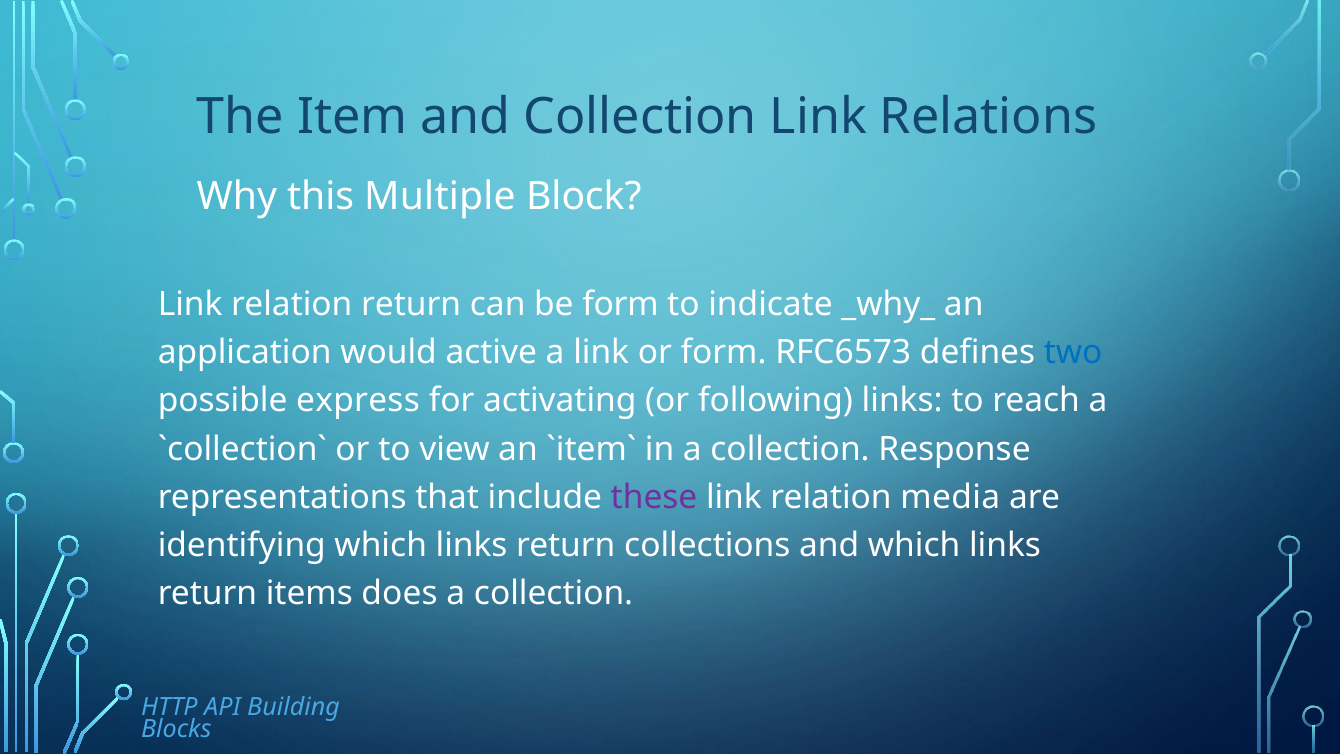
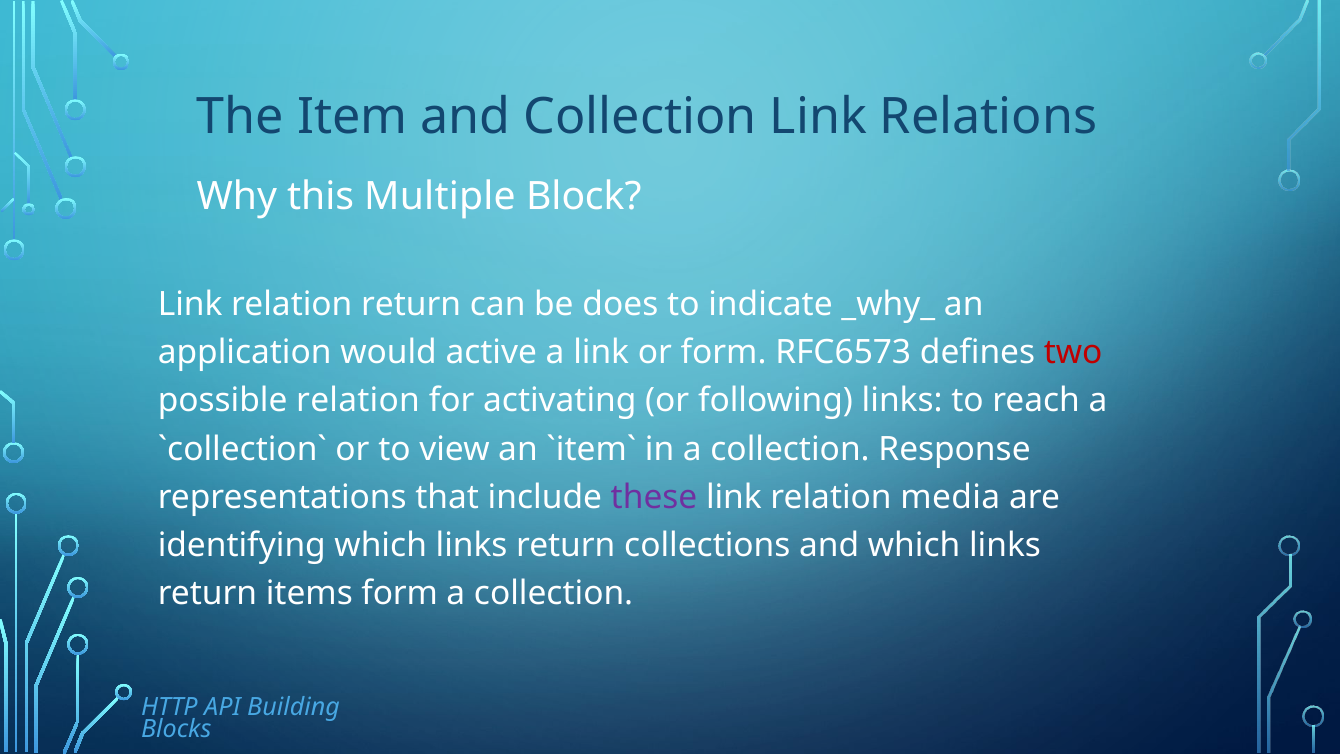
be form: form -> does
two colour: blue -> red
possible express: express -> relation
items does: does -> form
